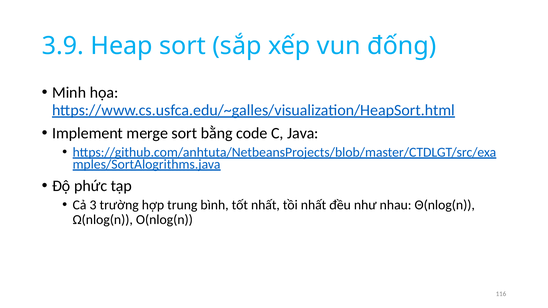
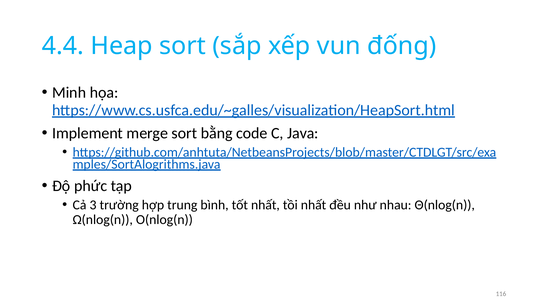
3.9: 3.9 -> 4.4
